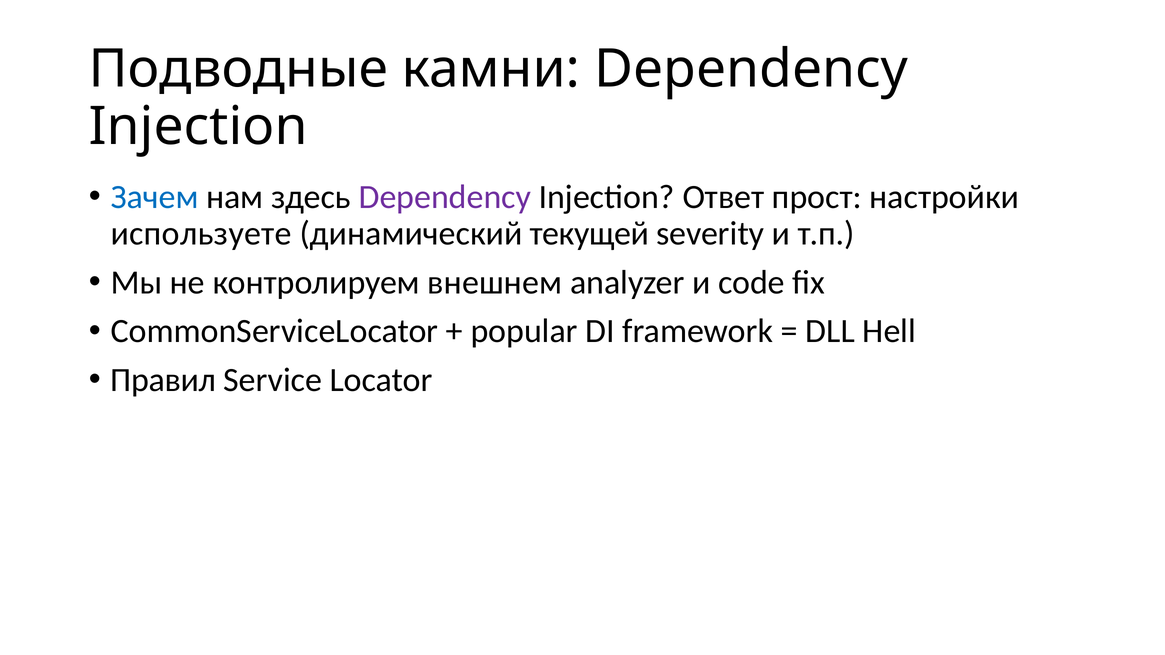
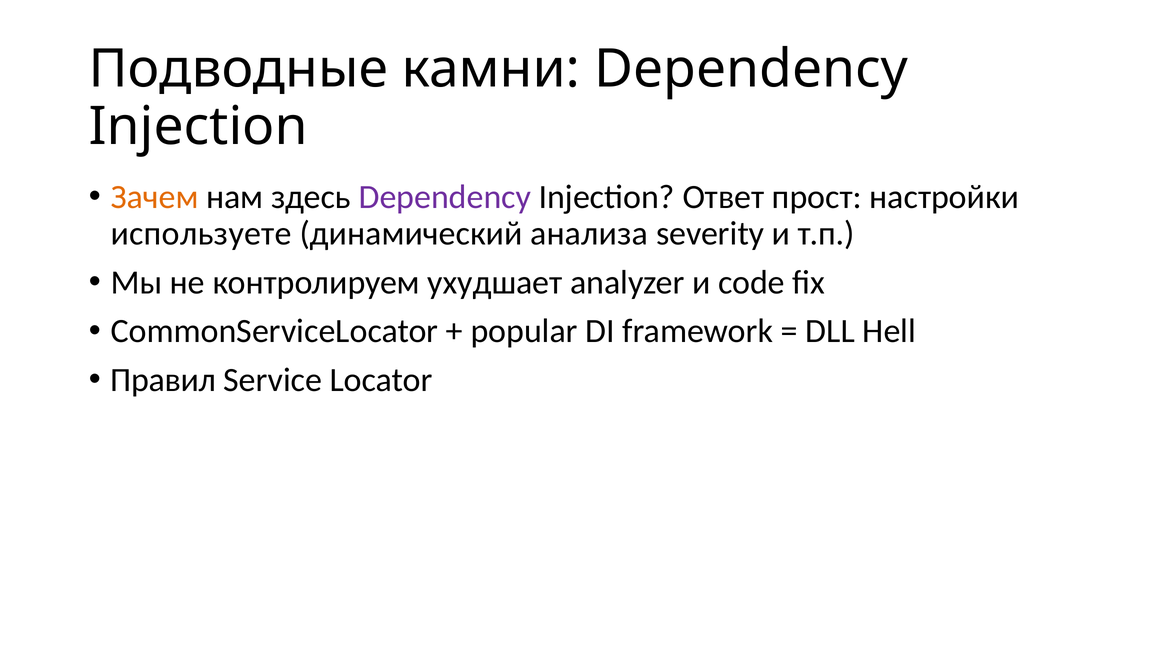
Зачем colour: blue -> orange
текущей: текущей -> анализа
внешнем: внешнем -> ухудшает
